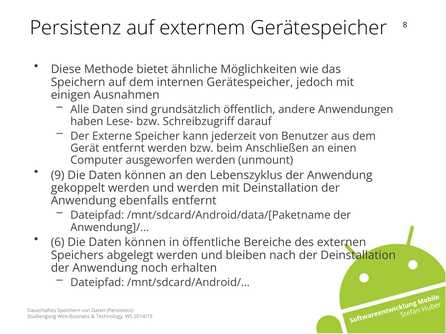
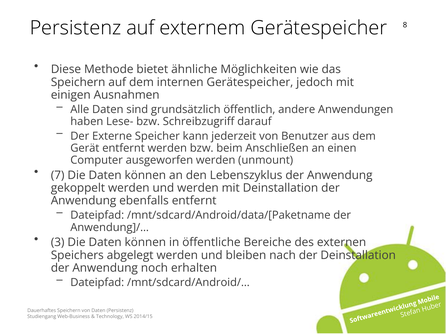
9: 9 -> 7
6: 6 -> 3
